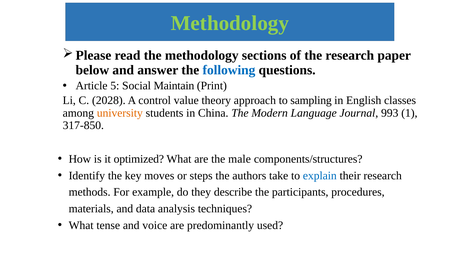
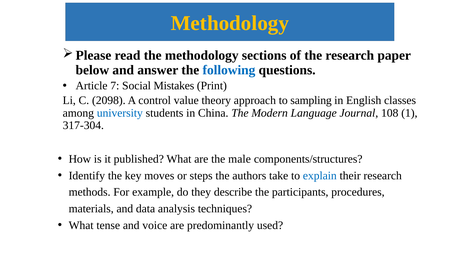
Methodology at (230, 23) colour: light green -> yellow
5: 5 -> 7
Maintain: Maintain -> Mistakes
2028: 2028 -> 2098
university colour: orange -> blue
993: 993 -> 108
317-850: 317-850 -> 317-304
optimized: optimized -> published
